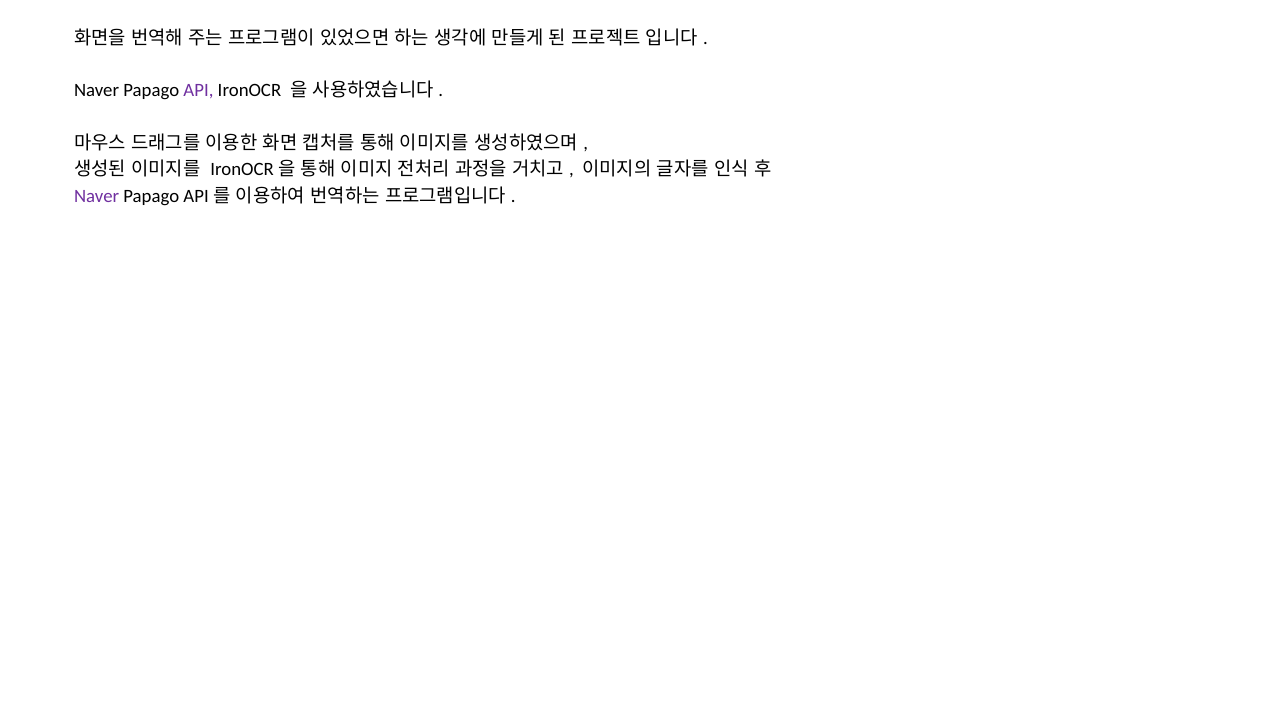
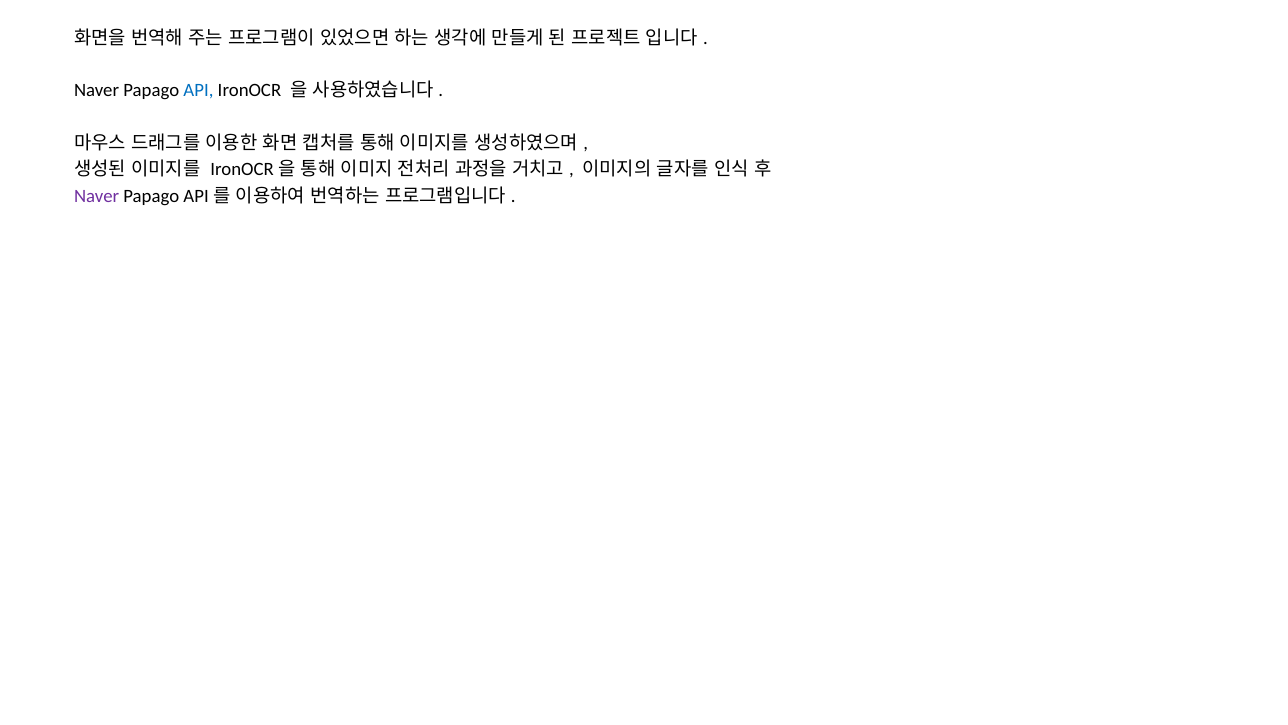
API at (198, 91) colour: purple -> blue
